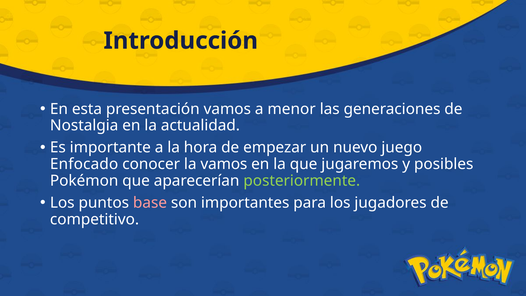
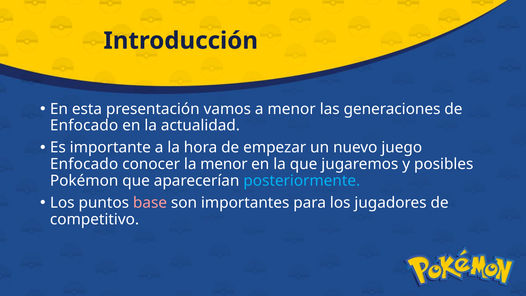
Nostalgia at (84, 125): Nostalgia -> Enfocado
la vamos: vamos -> menor
posteriormente colour: light green -> light blue
